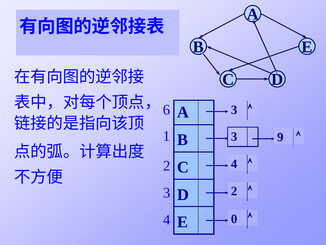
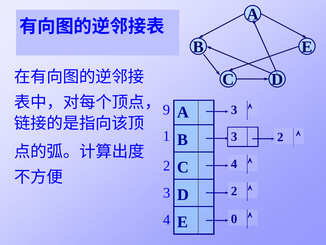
6: 6 -> 9
3 9: 9 -> 2
